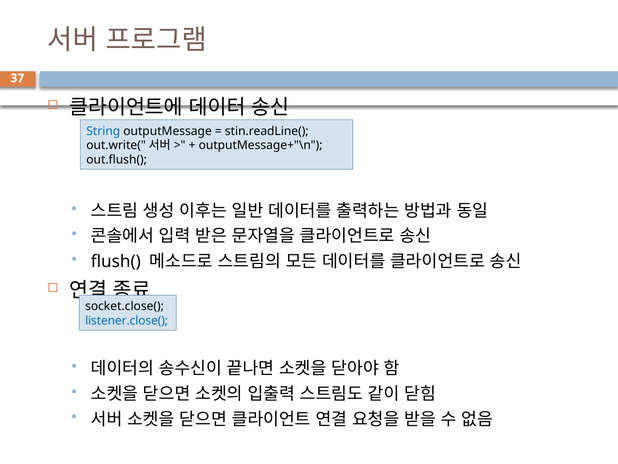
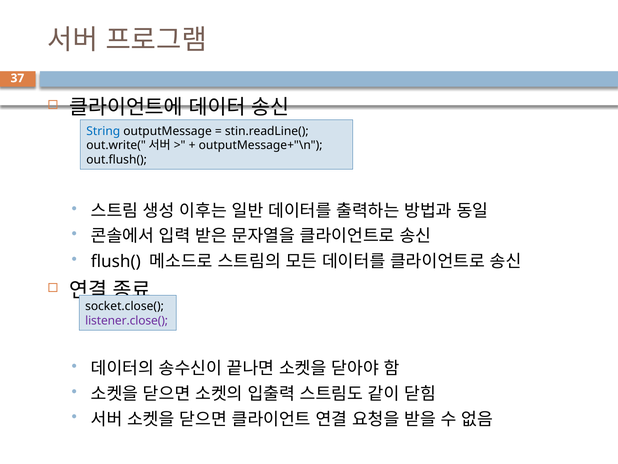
listener.close( colour: blue -> purple
